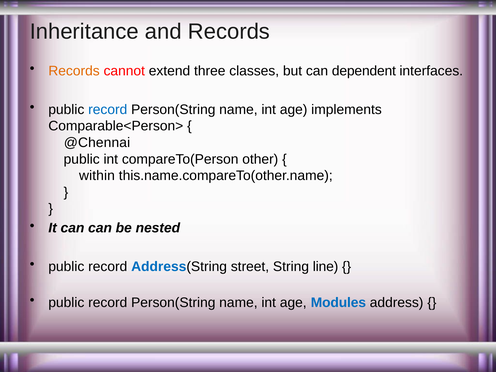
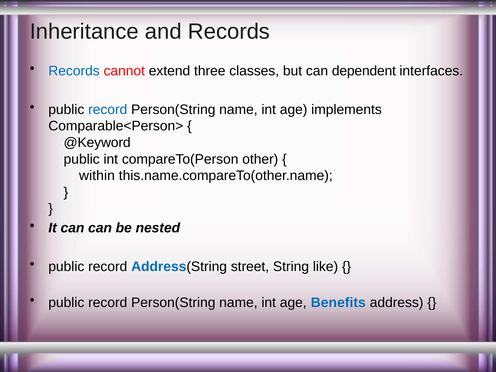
Records at (74, 71) colour: orange -> blue
@Chennai: @Chennai -> @Keyword
line: line -> like
Modules: Modules -> Benefits
